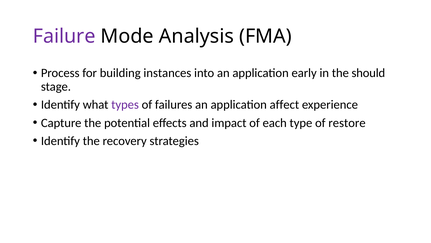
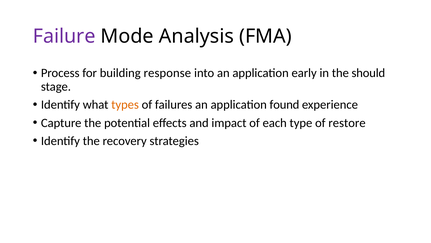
instances: instances -> response
types colour: purple -> orange
affect: affect -> found
